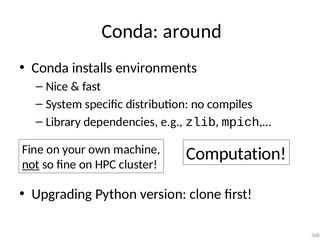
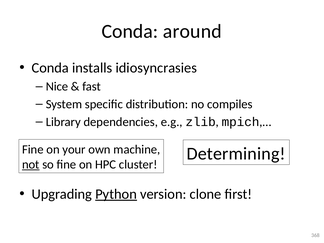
environments: environments -> idiosyncrasies
Computation: Computation -> Determining
Python underline: none -> present
